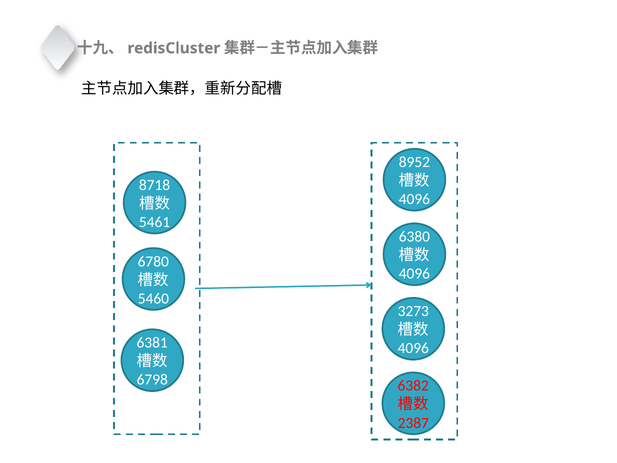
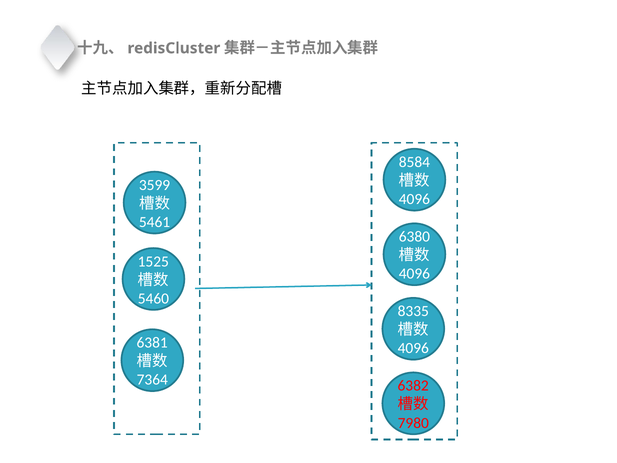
8952: 8952 -> 8584
8718: 8718 -> 3599
6780: 6780 -> 1525
3273: 3273 -> 8335
6798: 6798 -> 7364
2387: 2387 -> 7980
